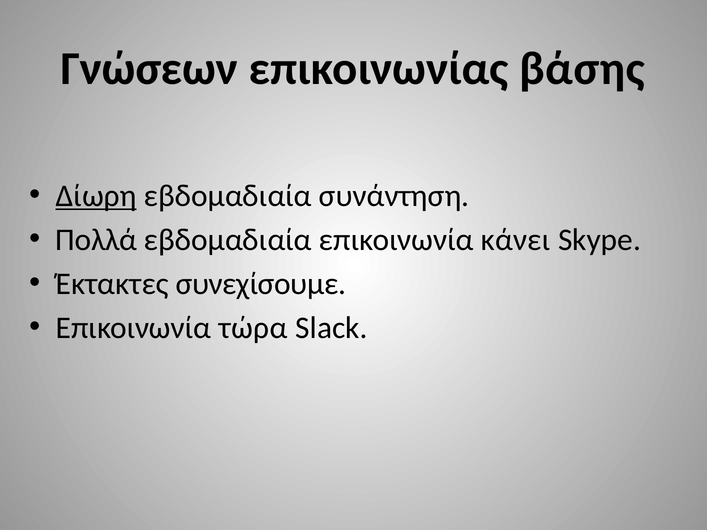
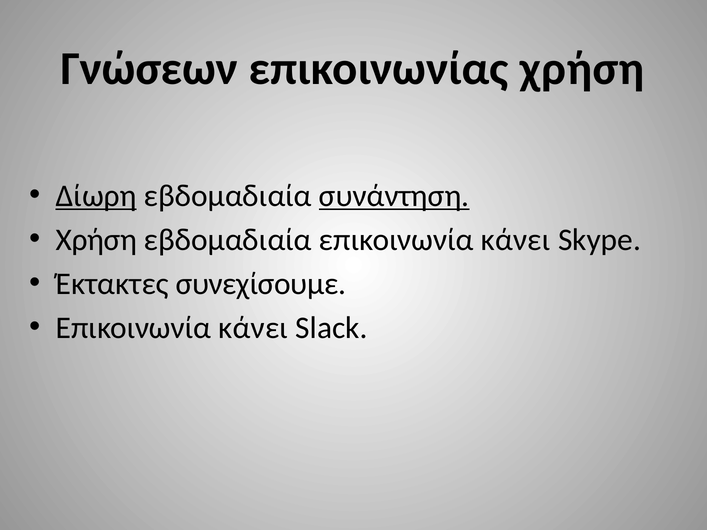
επικοινωνίας βάσης: βάσης -> χρήση
συνάντηση underline: none -> present
Πολλά at (96, 240): Πολλά -> Χρήση
τώρα at (253, 328): τώρα -> κάνει
